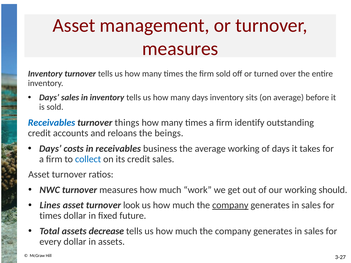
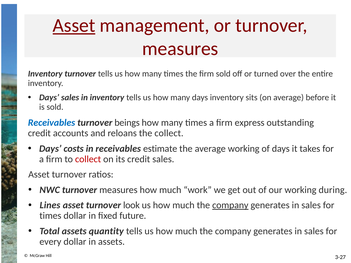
Asset at (74, 25) underline: none -> present
things: things -> beings
identify: identify -> express
the beings: beings -> collect
business: business -> estimate
collect at (88, 159) colour: blue -> red
should: should -> during
decrease: decrease -> quantity
